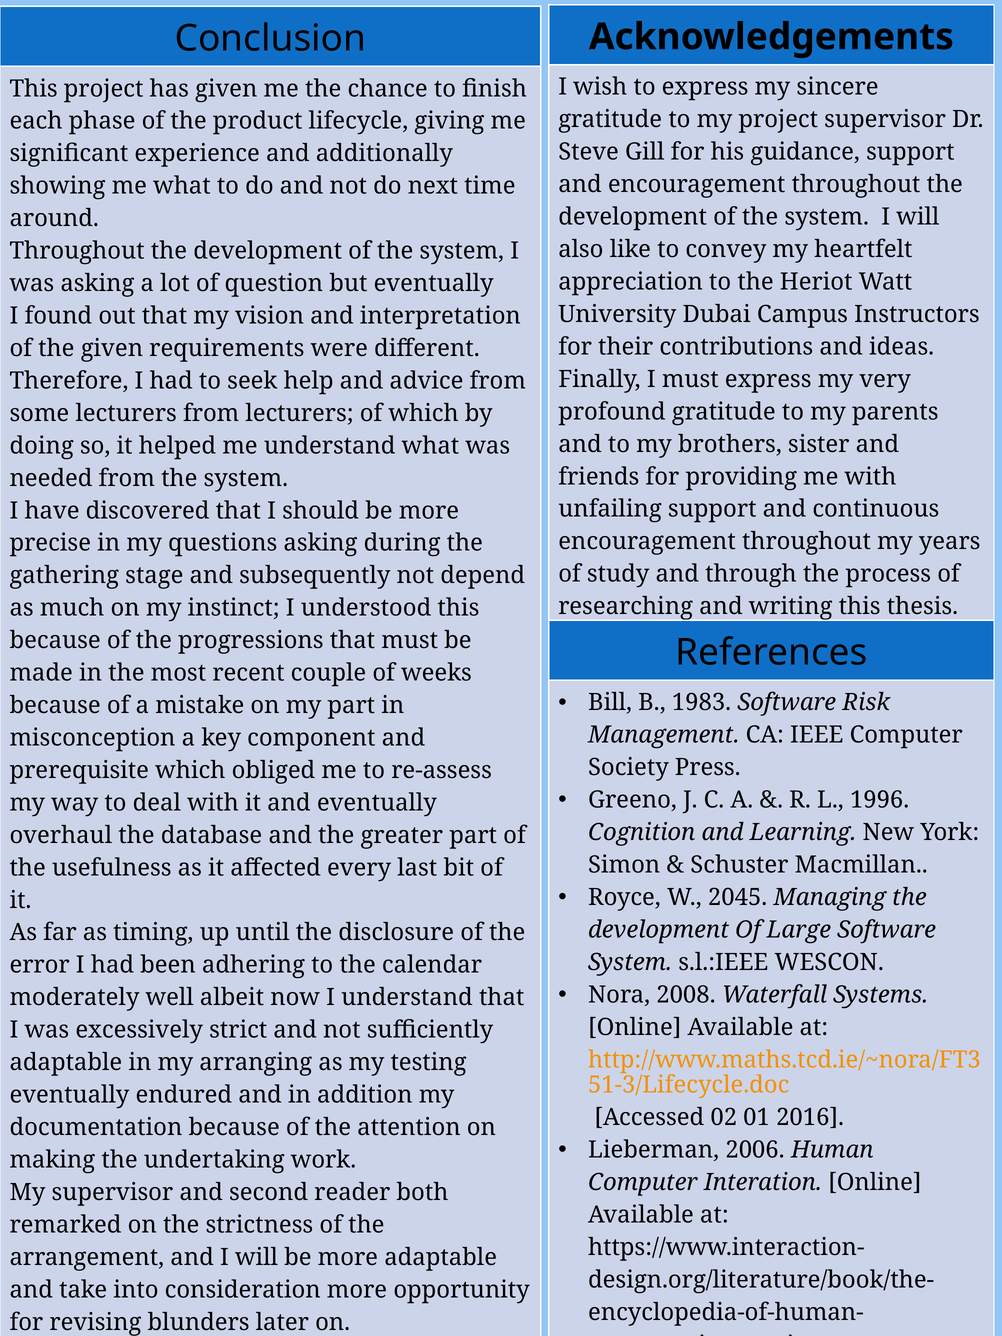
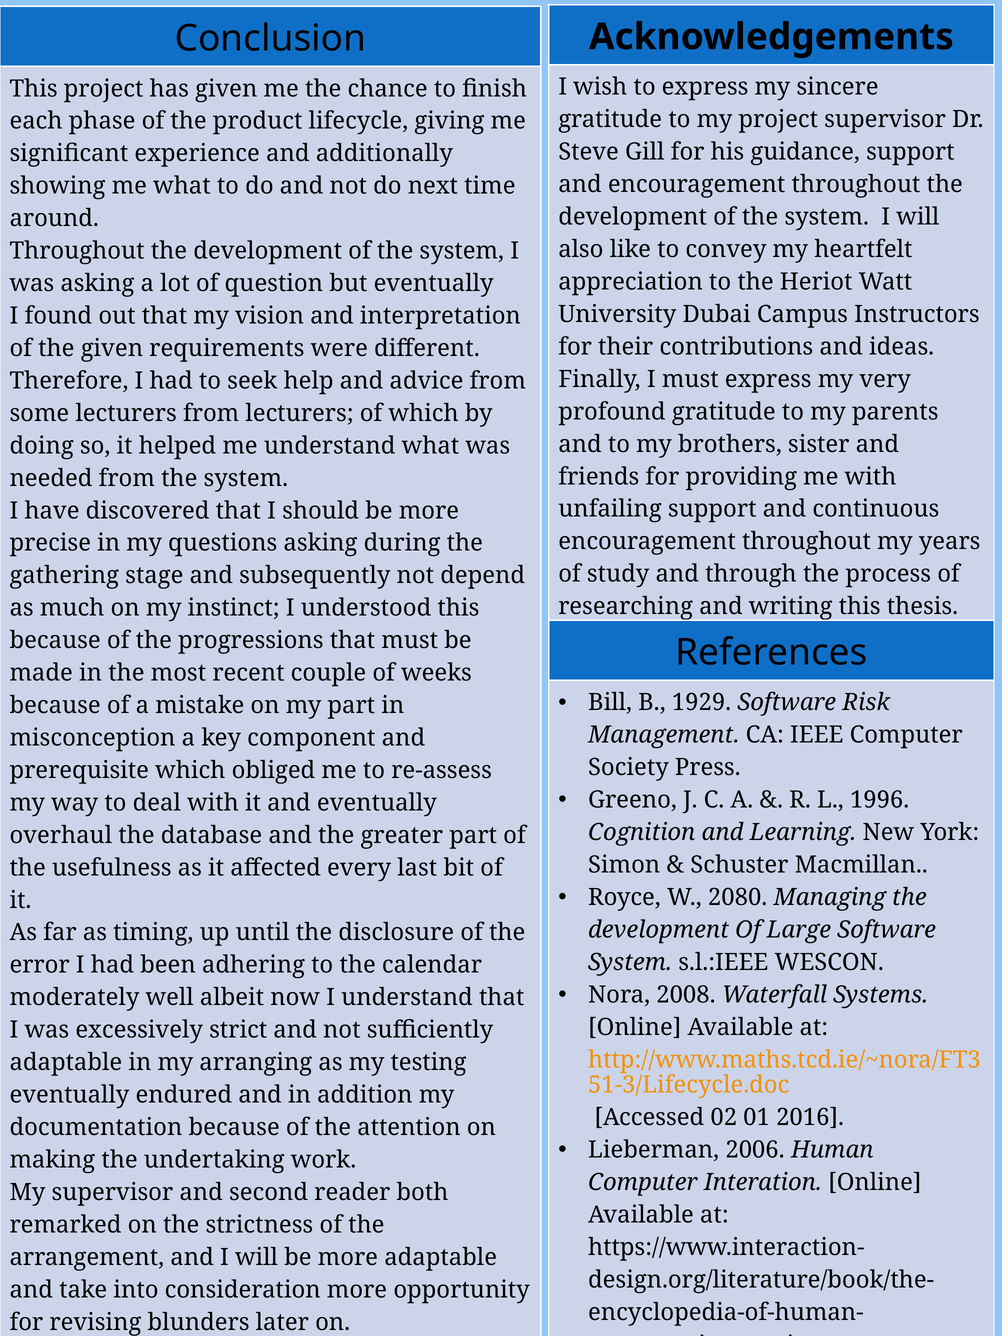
1983: 1983 -> 1929
2045: 2045 -> 2080
